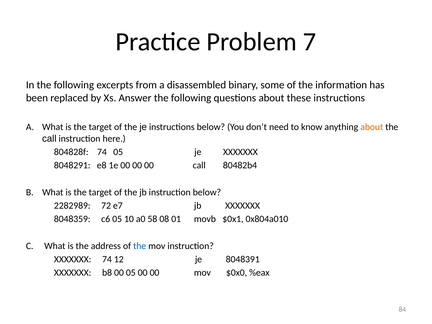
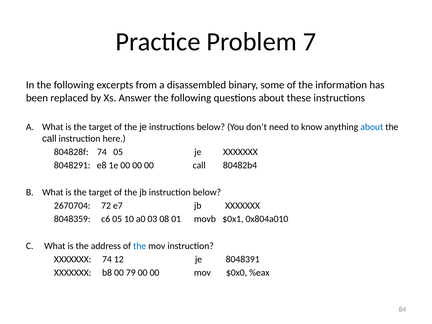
about at (372, 127) colour: orange -> blue
2282989: 2282989 -> 2670704
58: 58 -> 03
00 05: 05 -> 79
